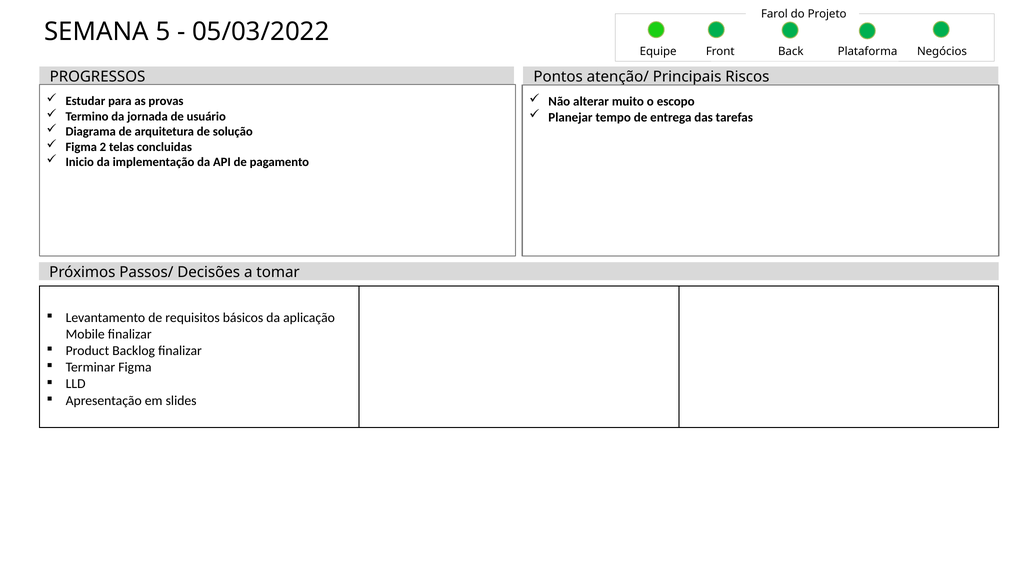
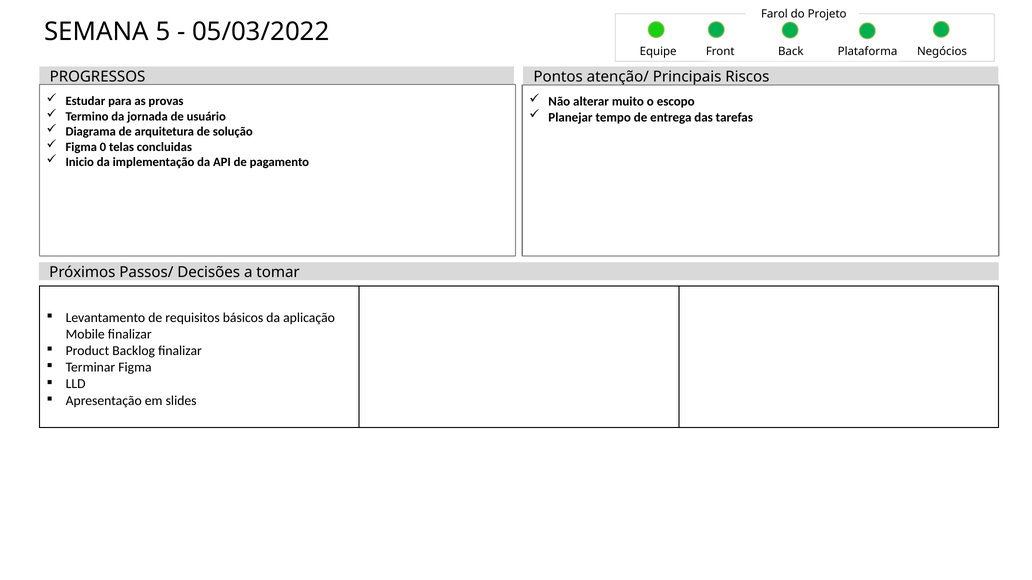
2: 2 -> 0
